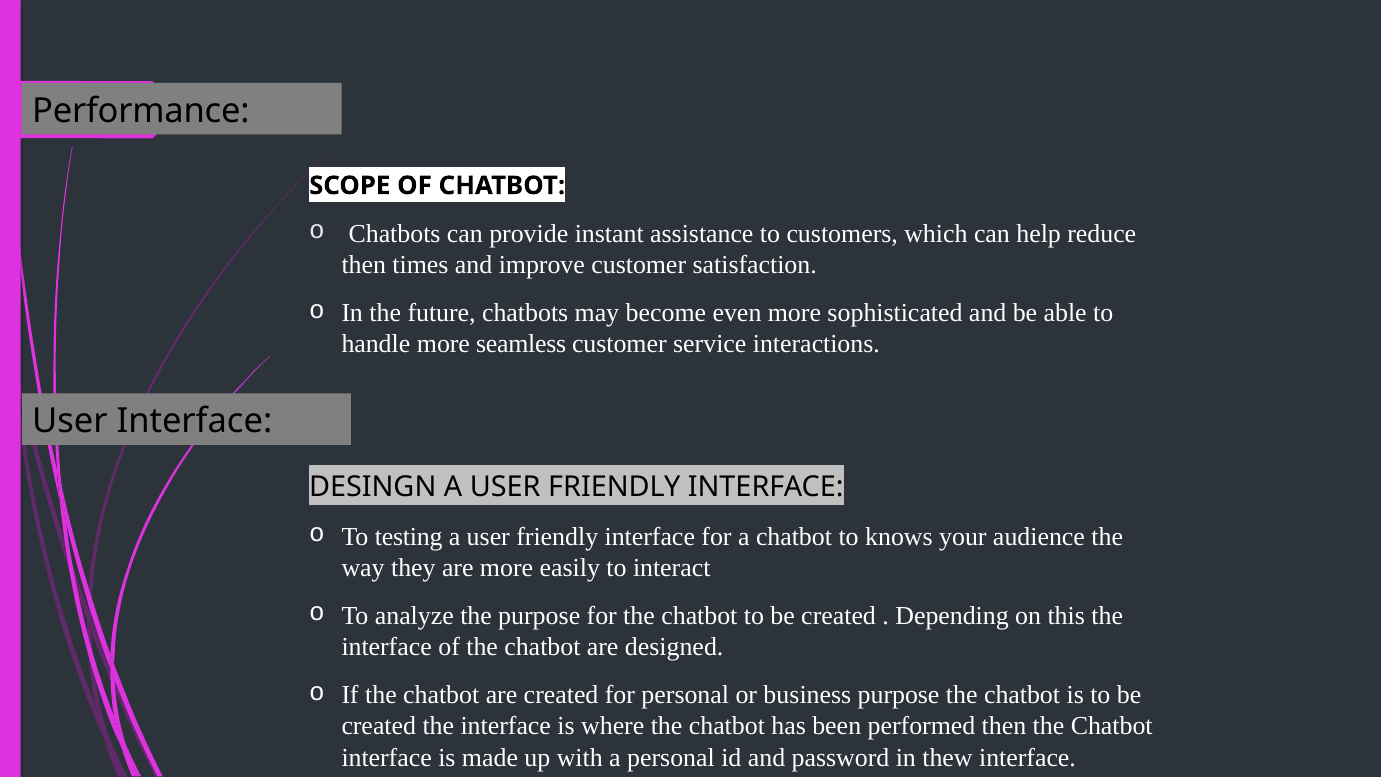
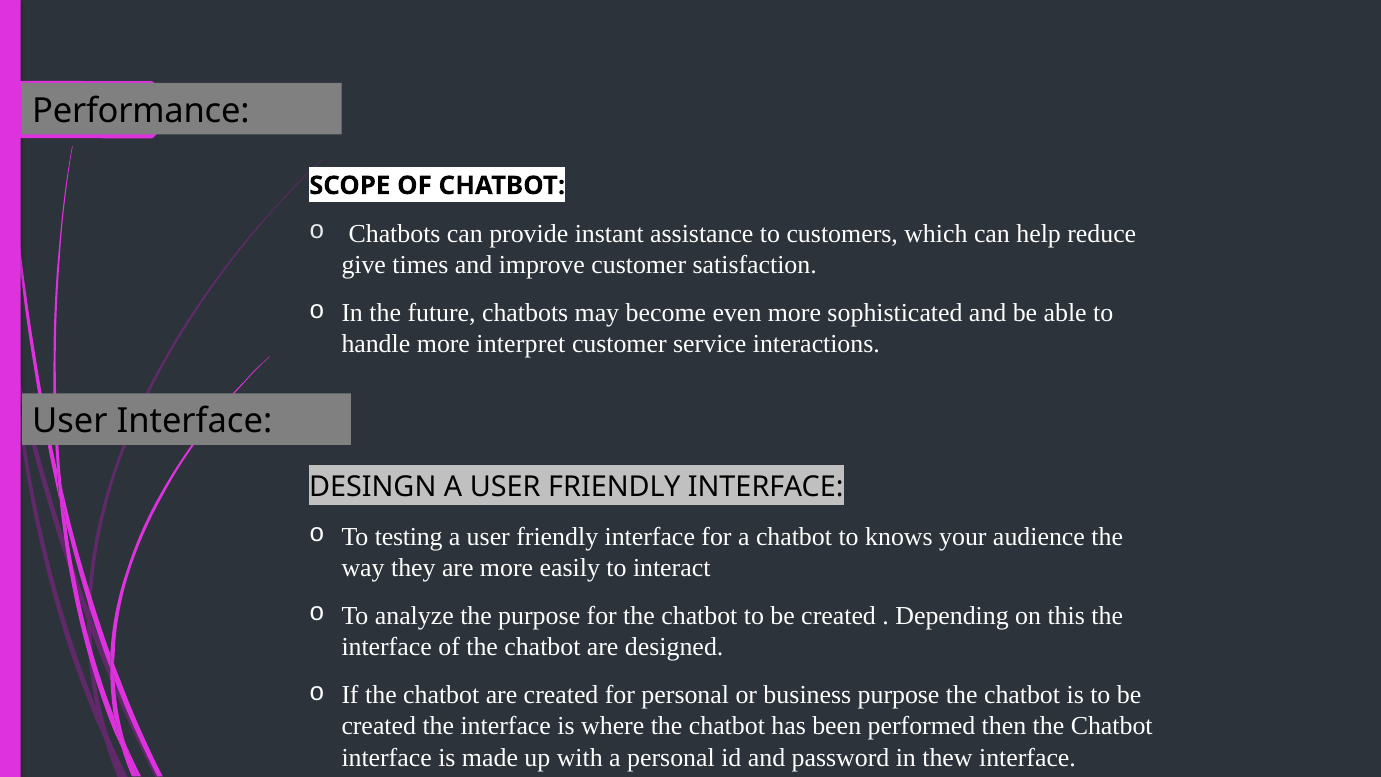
then at (364, 265): then -> give
seamless: seamless -> interpret
